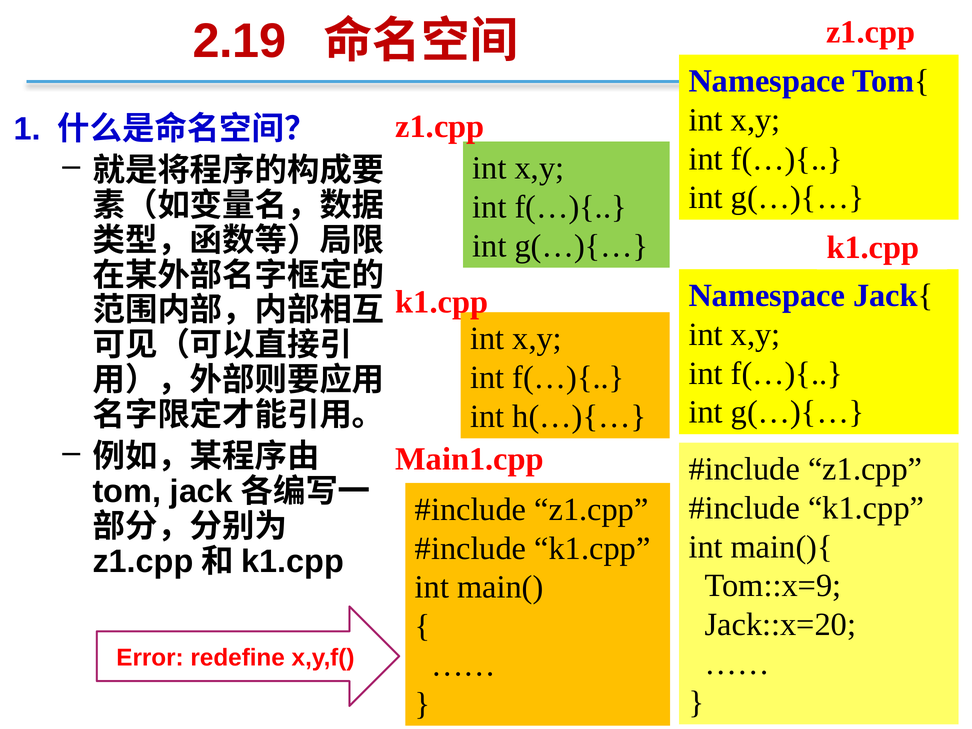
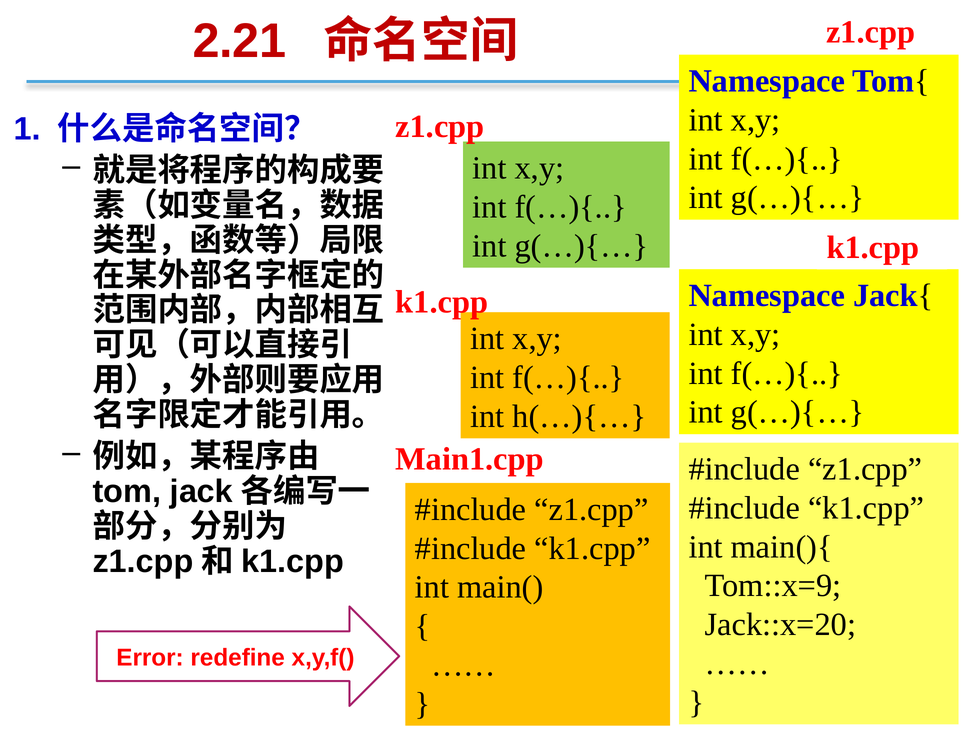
2.19: 2.19 -> 2.21
